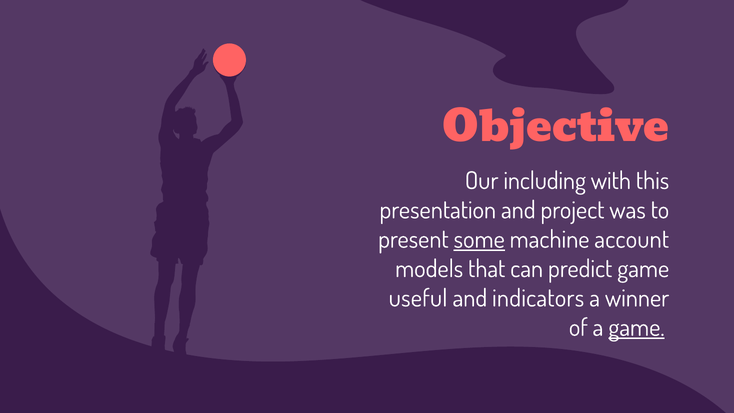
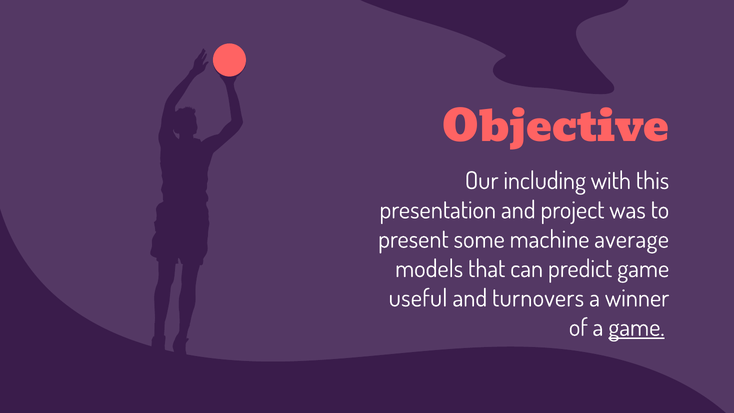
some underline: present -> none
account: account -> average
indicators: indicators -> turnovers
